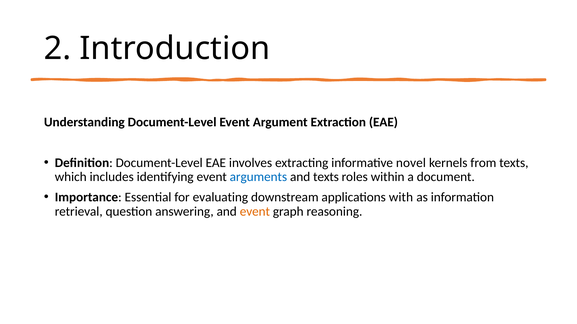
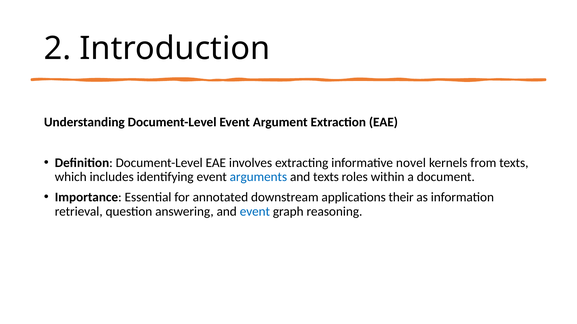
evaluating: evaluating -> annotated
with: with -> their
event at (255, 212) colour: orange -> blue
